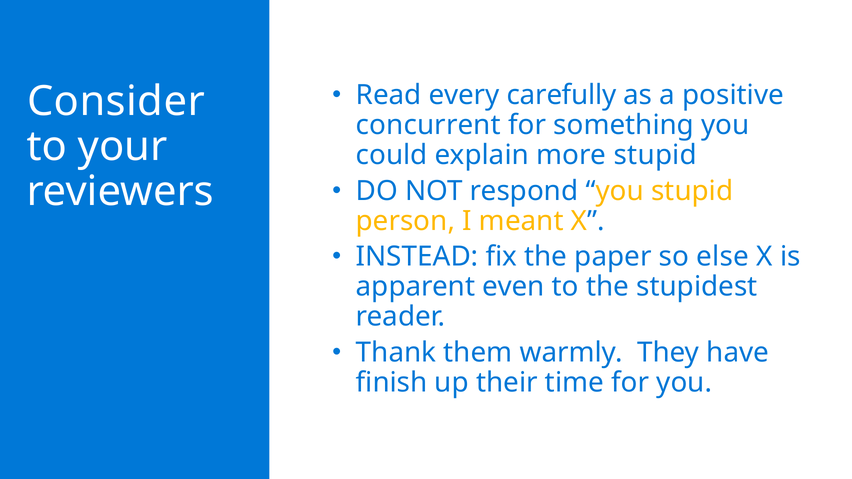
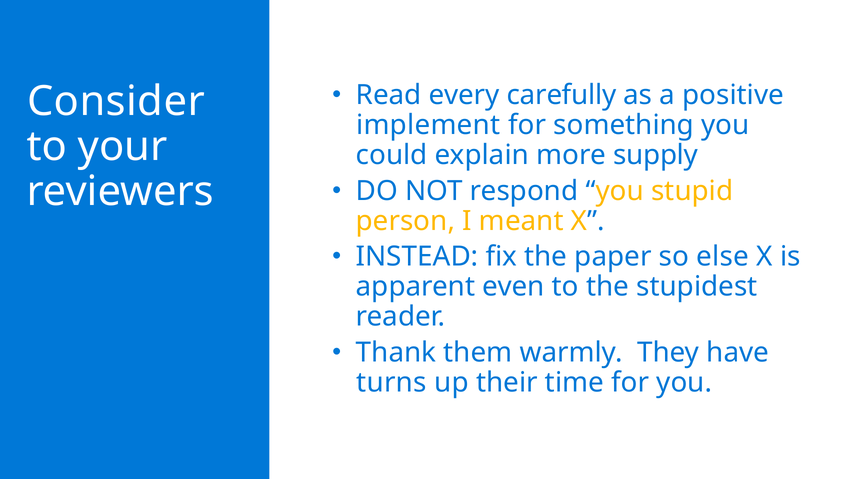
concurrent: concurrent -> implement
more stupid: stupid -> supply
finish: finish -> turns
